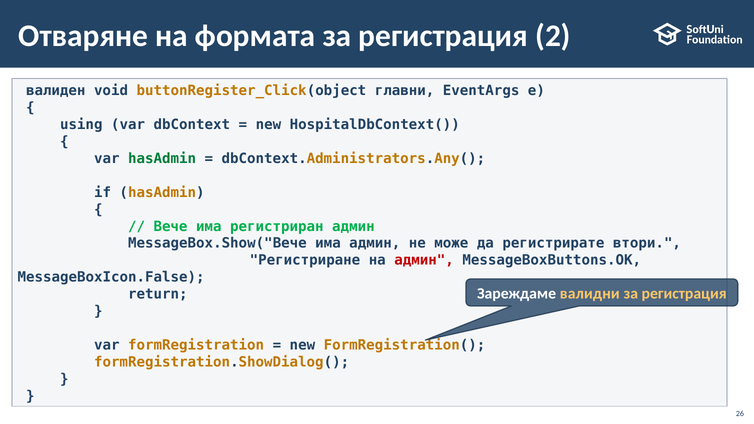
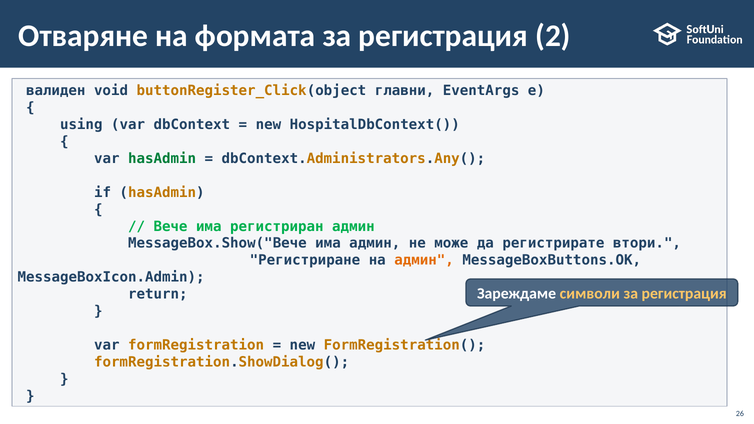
админ at (424, 260) colour: red -> orange
MessageBoxIcon.False: MessageBoxIcon.False -> MessageBoxIcon.Admin
валидни: валидни -> символи
